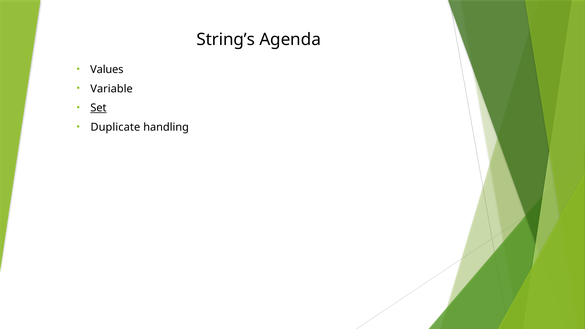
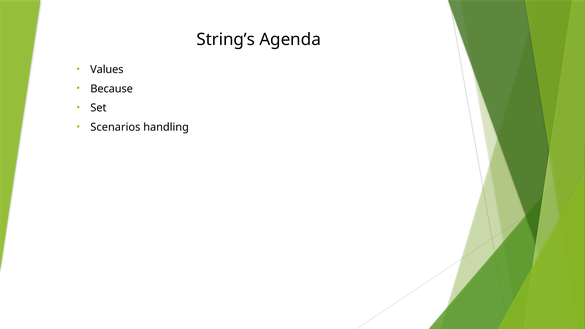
Variable: Variable -> Because
Set underline: present -> none
Duplicate: Duplicate -> Scenarios
